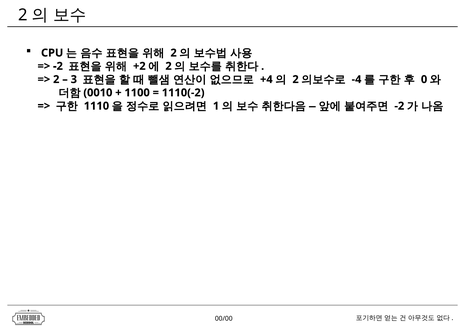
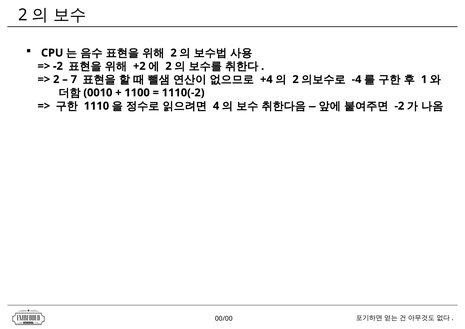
3: 3 -> 7
0: 0 -> 1
1: 1 -> 4
